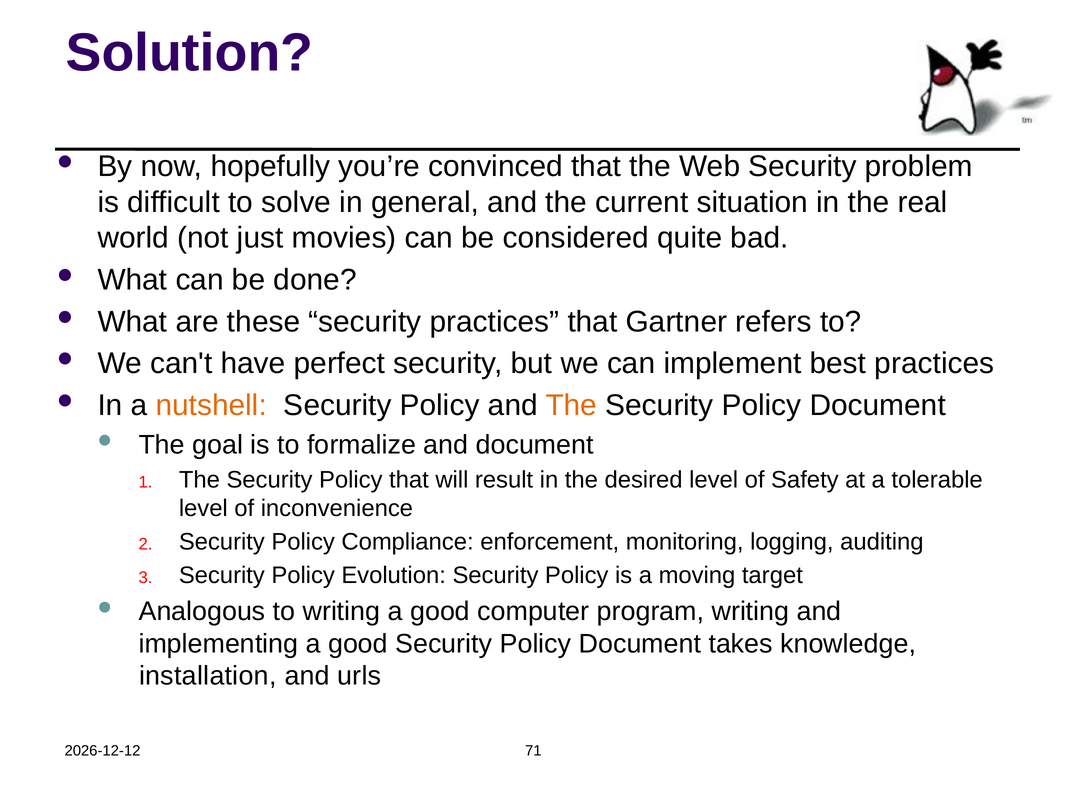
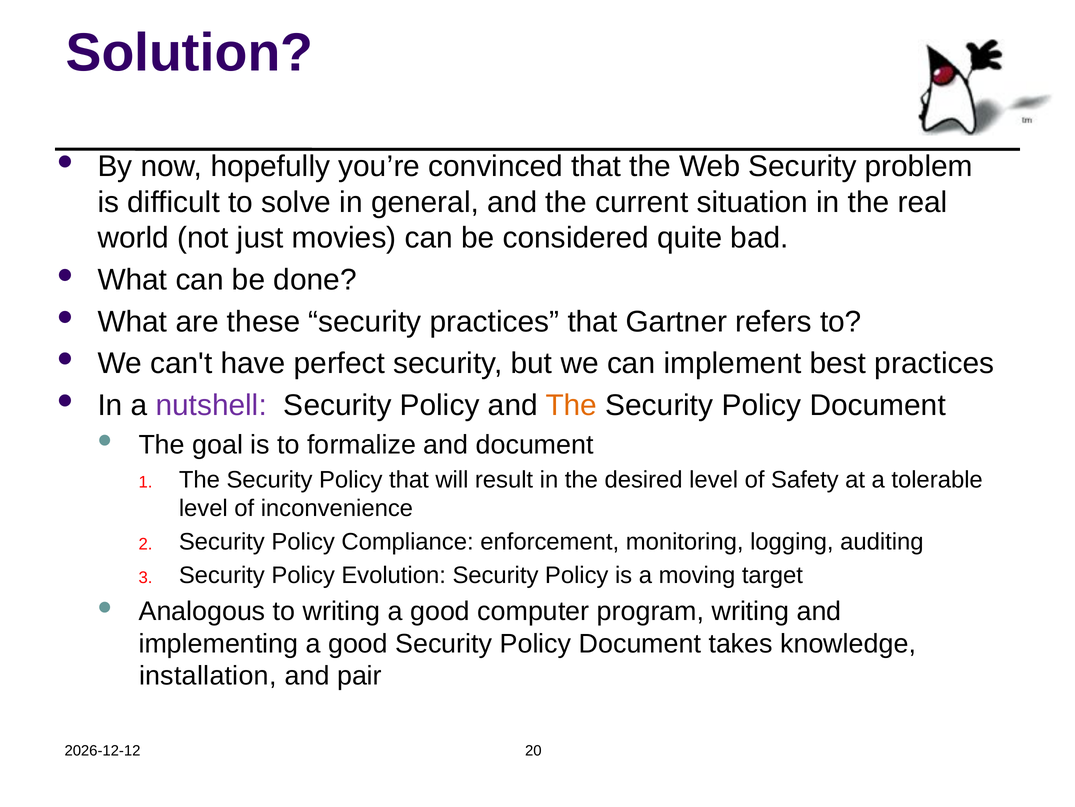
nutshell colour: orange -> purple
urls: urls -> pair
71: 71 -> 20
